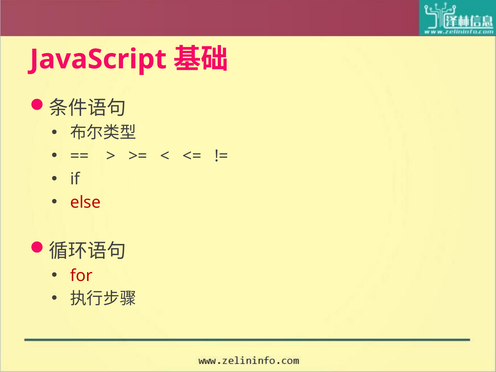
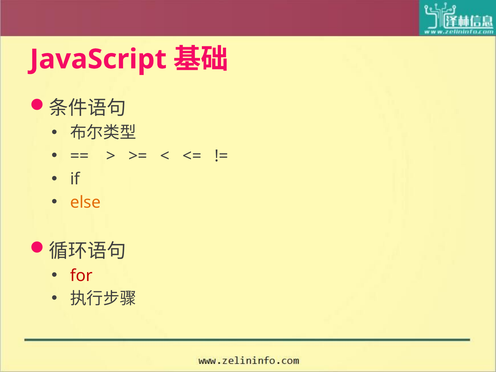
else colour: red -> orange
